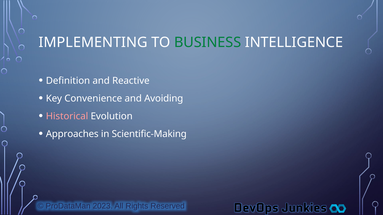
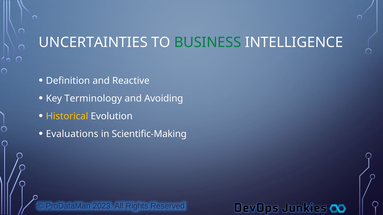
IMPLEMENTING: IMPLEMENTING -> UNCERTAINTIES
Convenience: Convenience -> Terminology
Historical colour: pink -> yellow
Approaches: Approaches -> Evaluations
